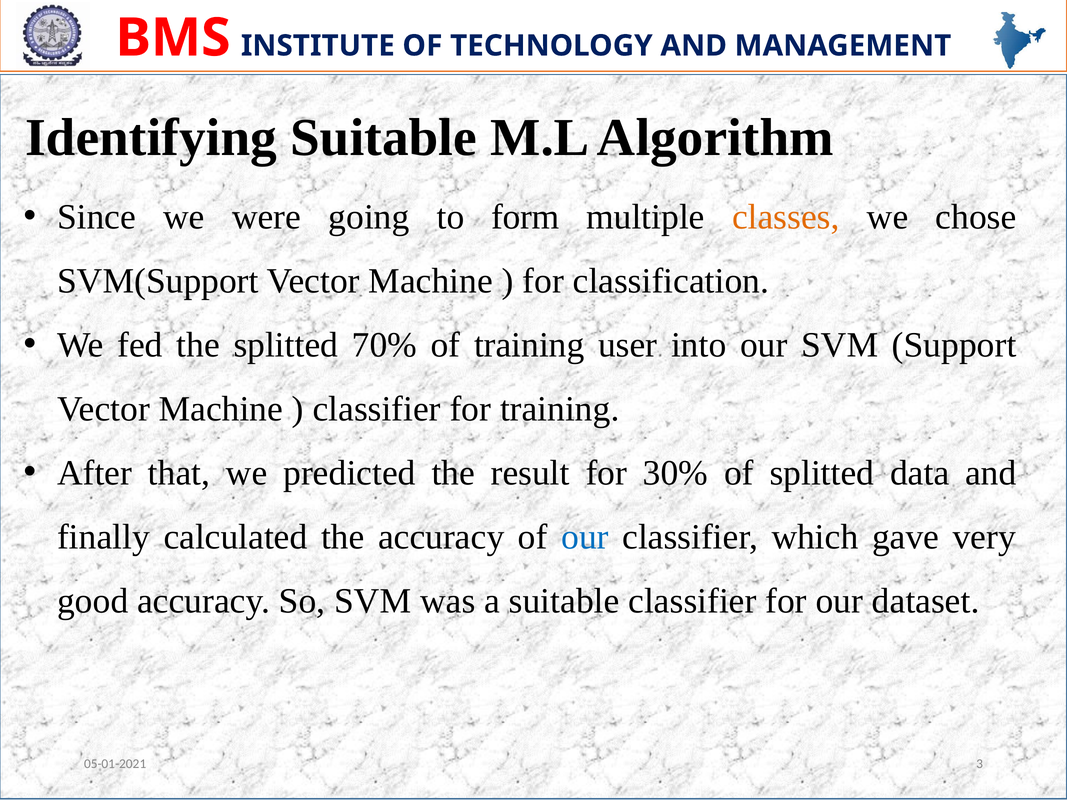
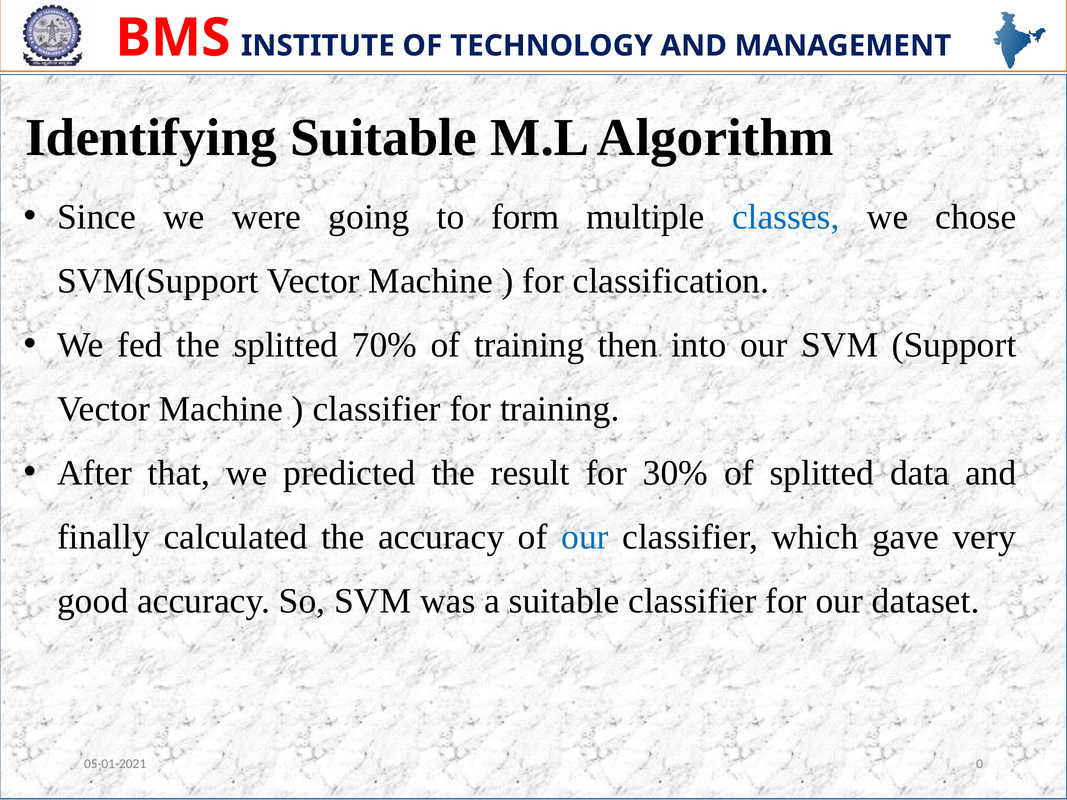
classes colour: orange -> blue
user: user -> then
3: 3 -> 0
